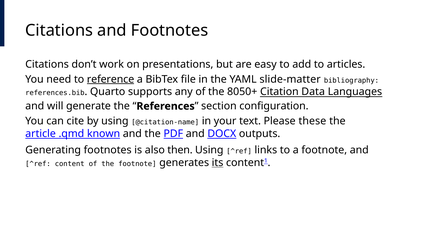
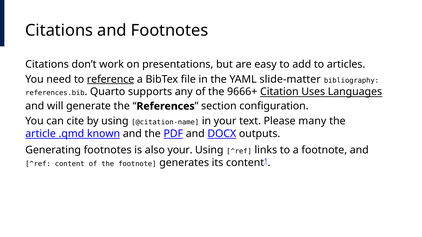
8050+: 8050+ -> 9666+
Data: Data -> Uses
these: these -> many
also then: then -> your
its underline: present -> none
